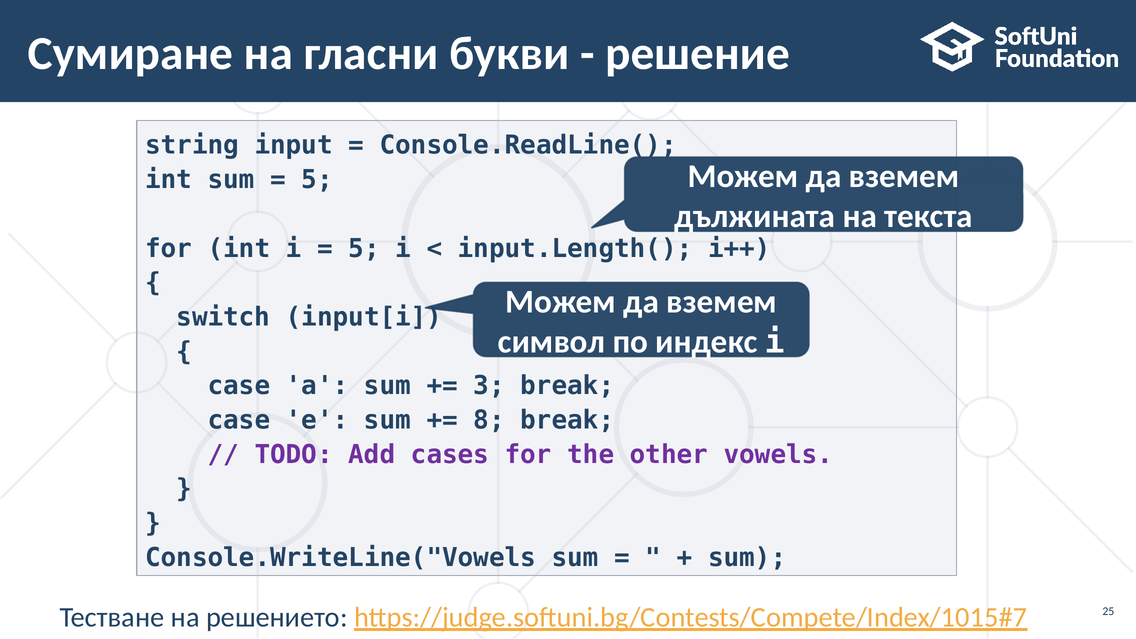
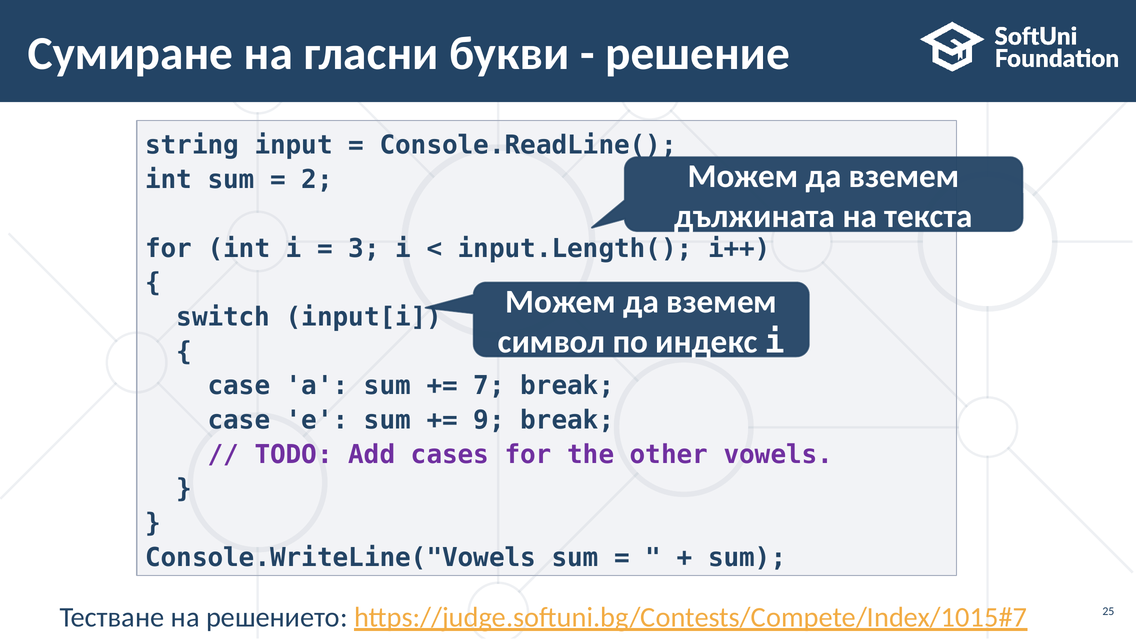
5 at (317, 180): 5 -> 2
5 at (364, 249): 5 -> 3
3: 3 -> 7
8: 8 -> 9
